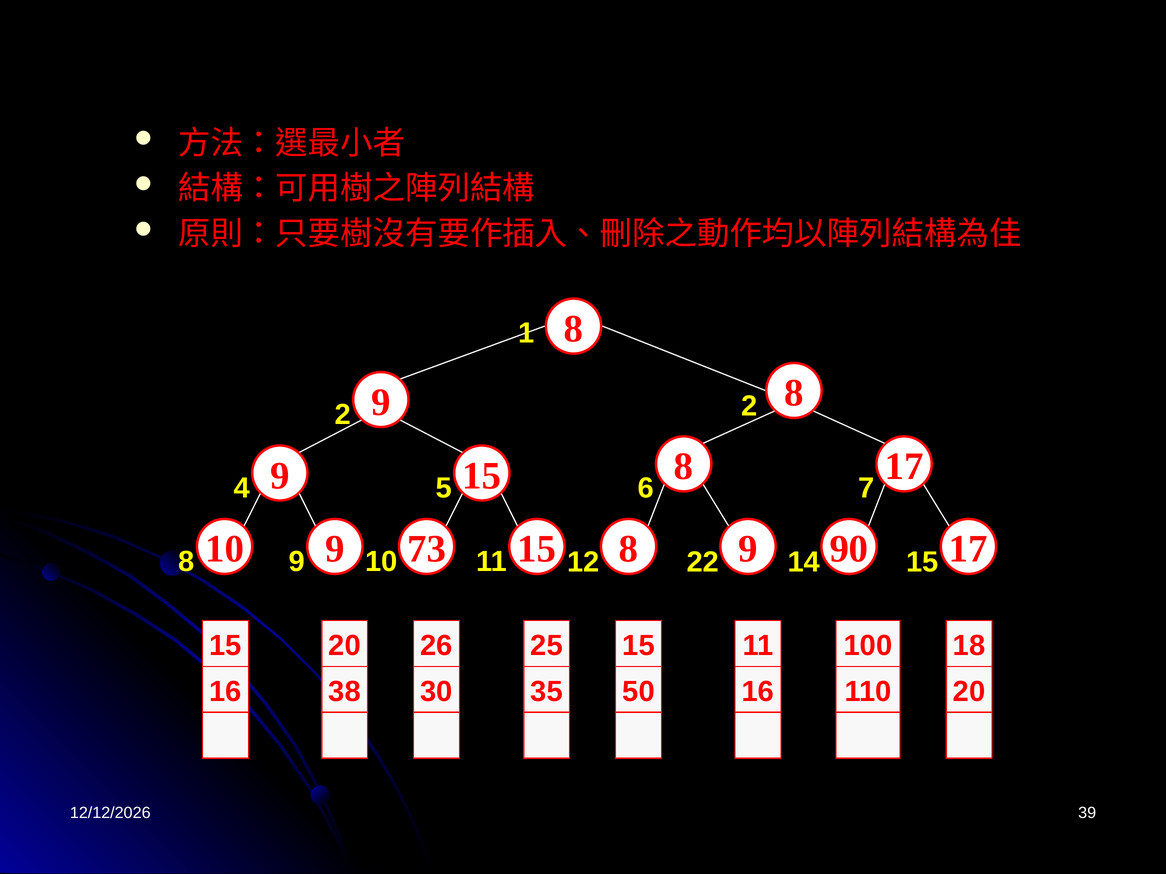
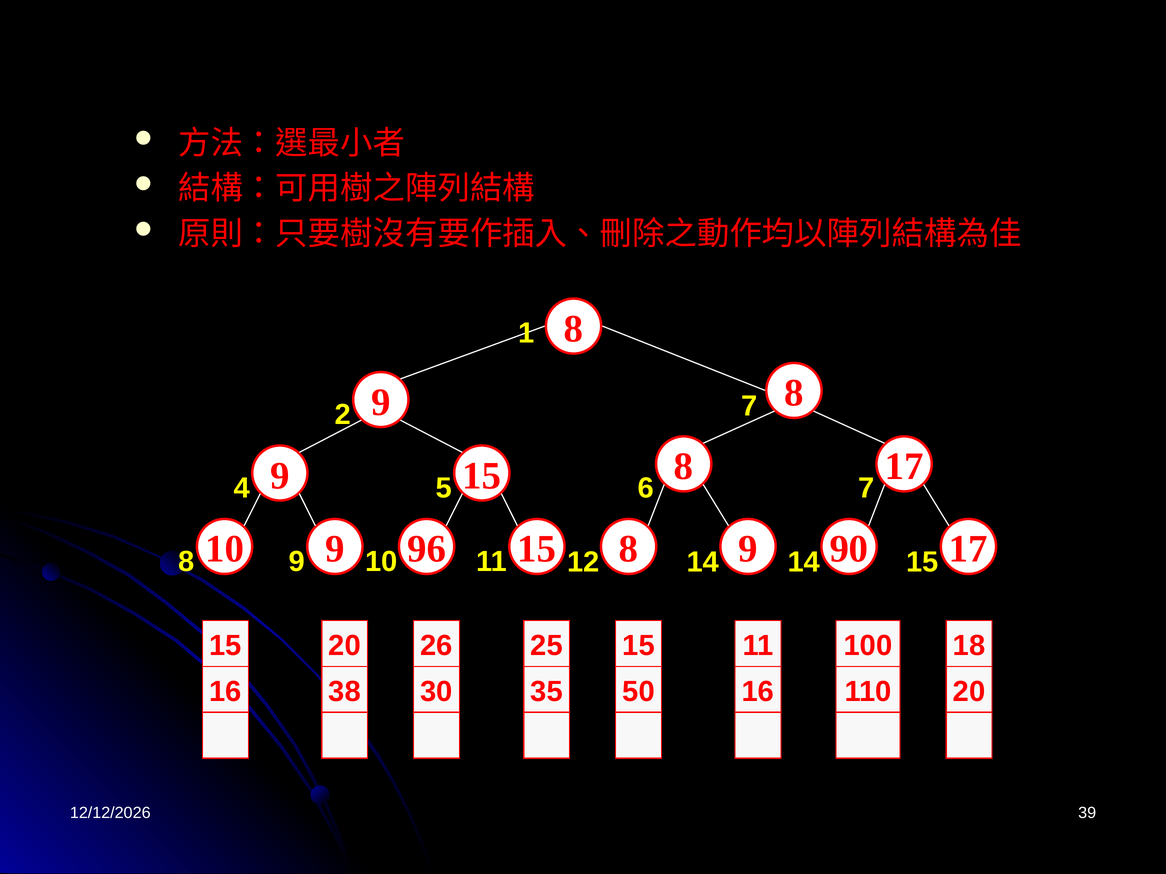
2 2: 2 -> 7
73: 73 -> 96
12 22: 22 -> 14
